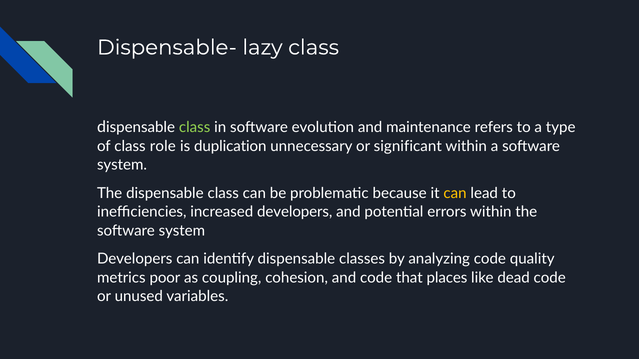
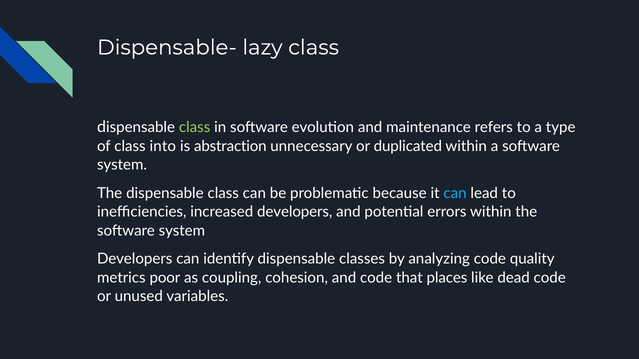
role: role -> into
duplication: duplication -> abstraction
significant: significant -> duplicated
can at (455, 193) colour: yellow -> light blue
